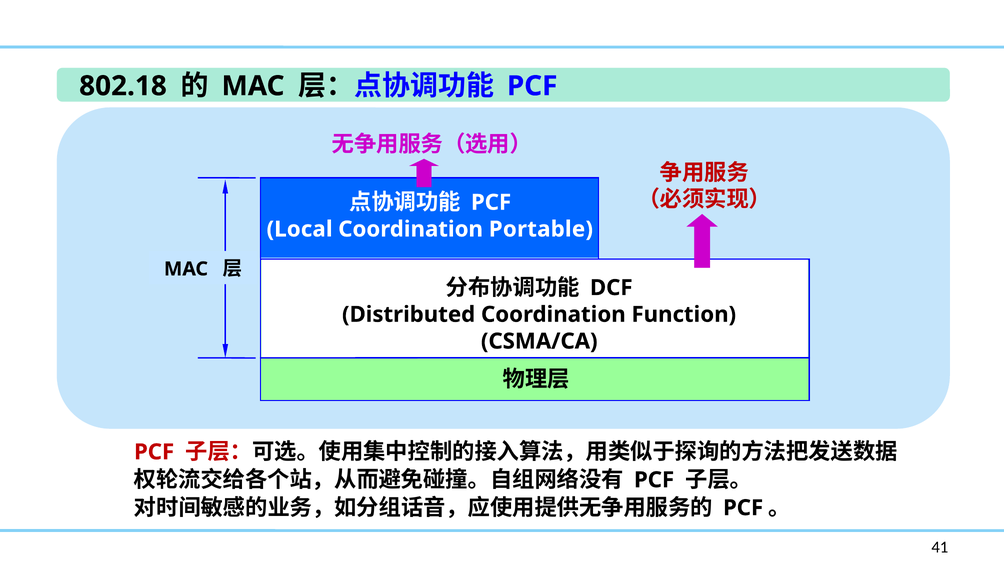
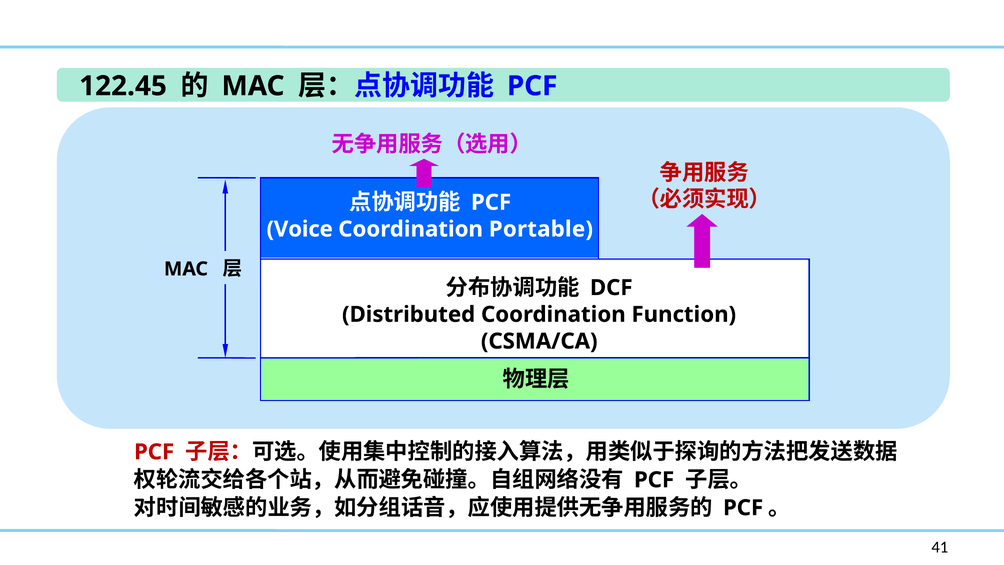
802.18: 802.18 -> 122.45
Local: Local -> Voice
